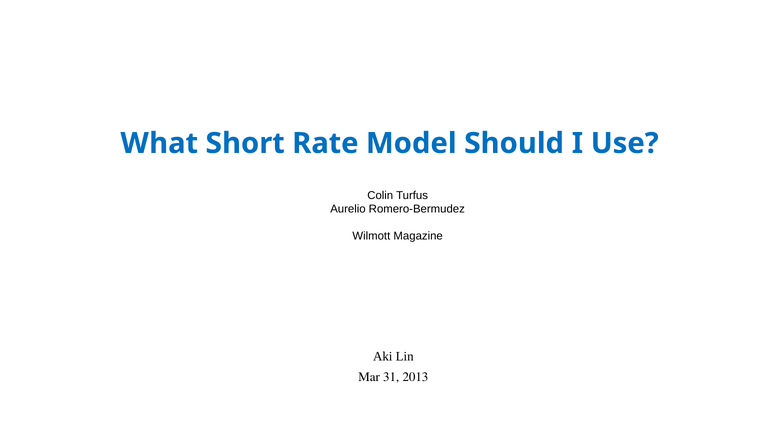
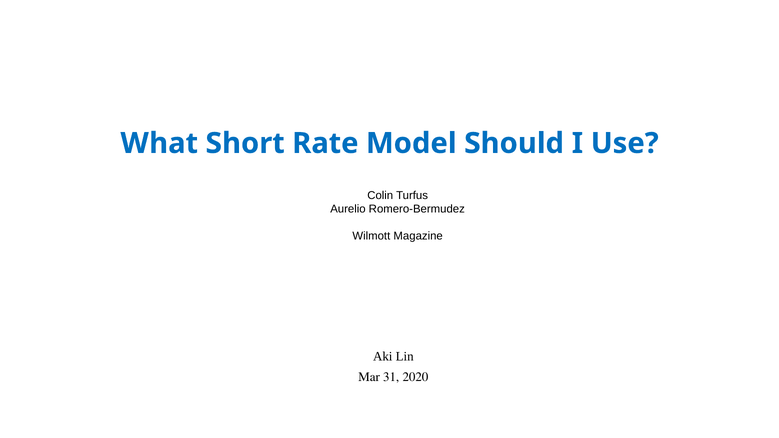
2013: 2013 -> 2020
